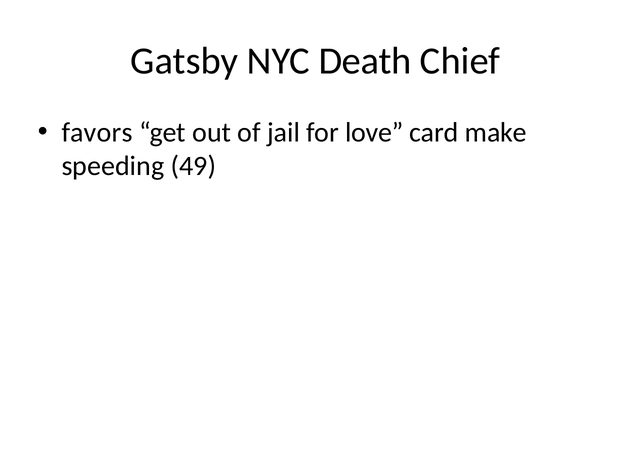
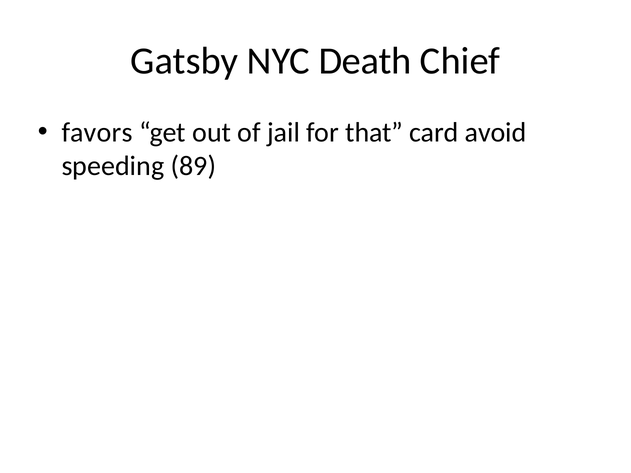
love: love -> that
make: make -> avoid
49: 49 -> 89
